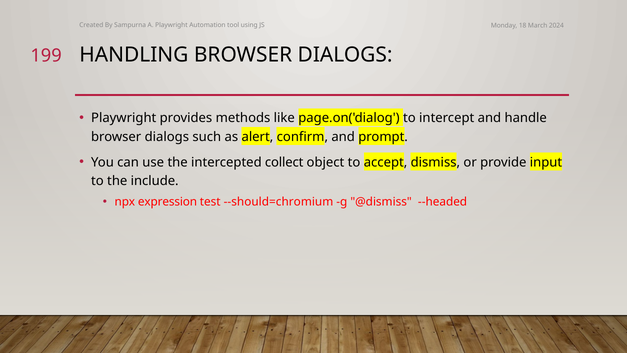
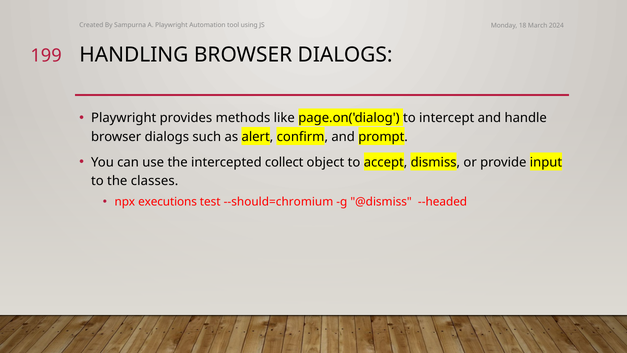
include: include -> classes
expression: expression -> executions
